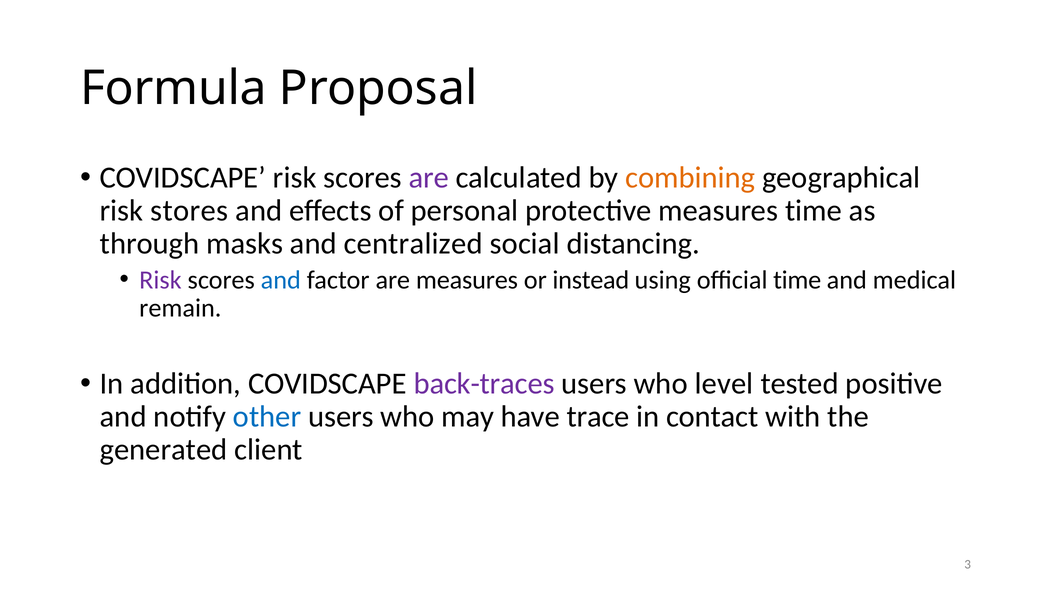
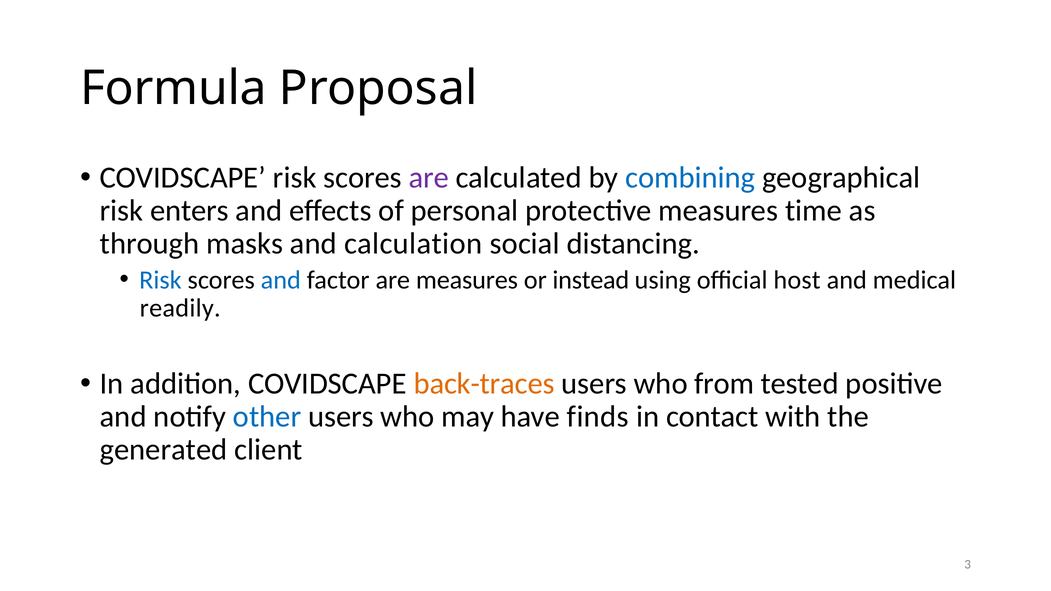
combining colour: orange -> blue
stores: stores -> enters
centralized: centralized -> calculation
Risk at (160, 280) colour: purple -> blue
official time: time -> host
remain: remain -> readily
back-traces colour: purple -> orange
level: level -> from
trace: trace -> finds
